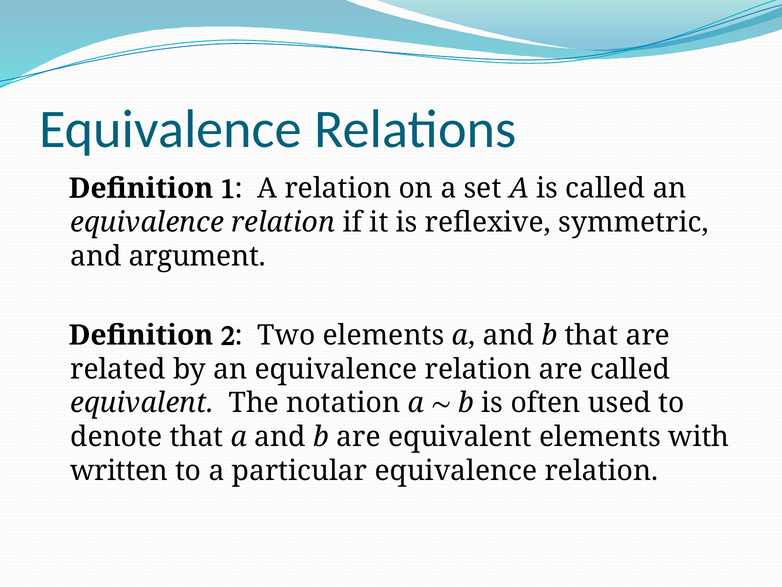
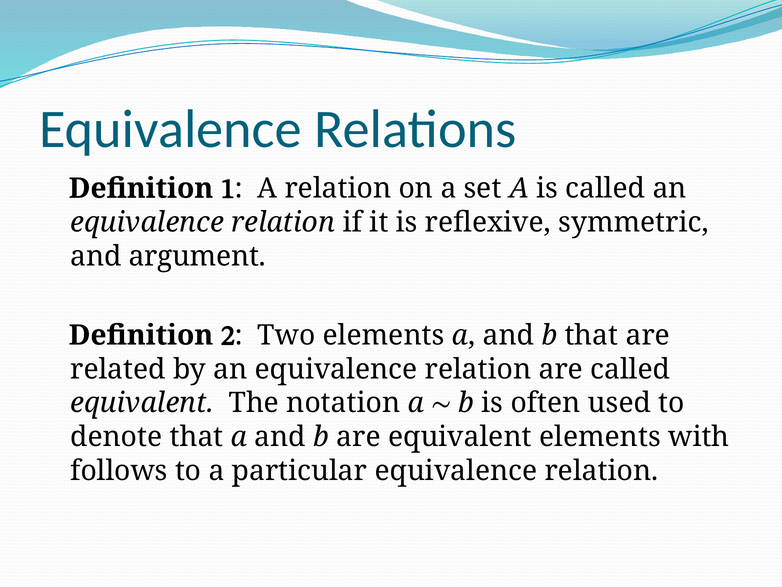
written: written -> follows
